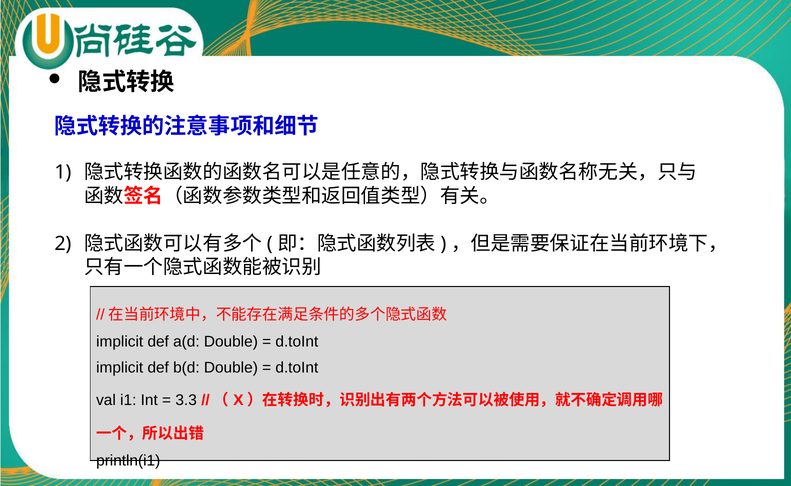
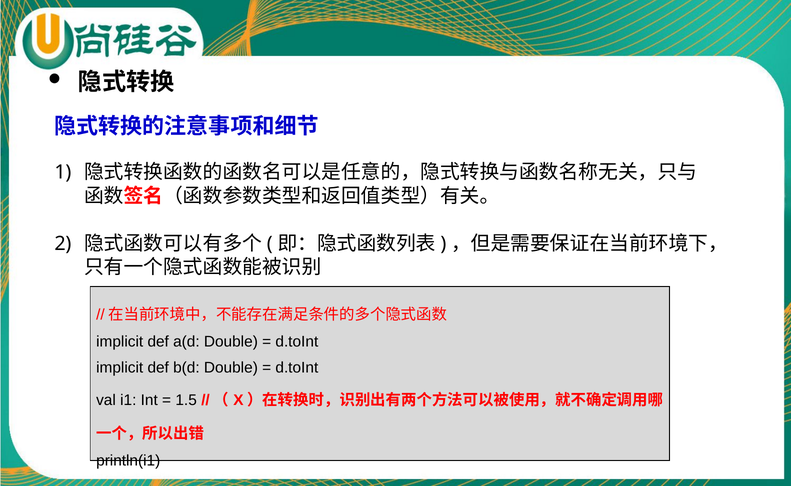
3.3: 3.3 -> 1.5
